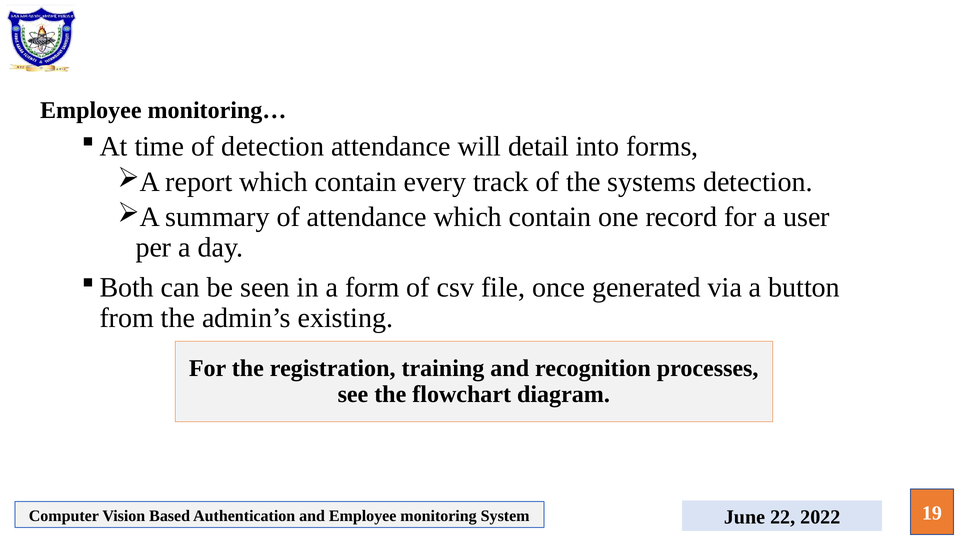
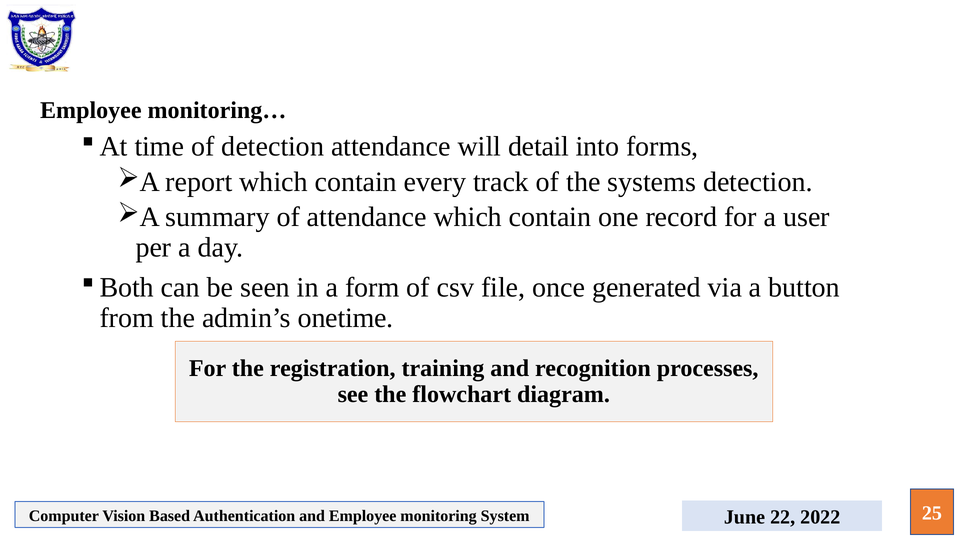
existing: existing -> onetime
19: 19 -> 25
